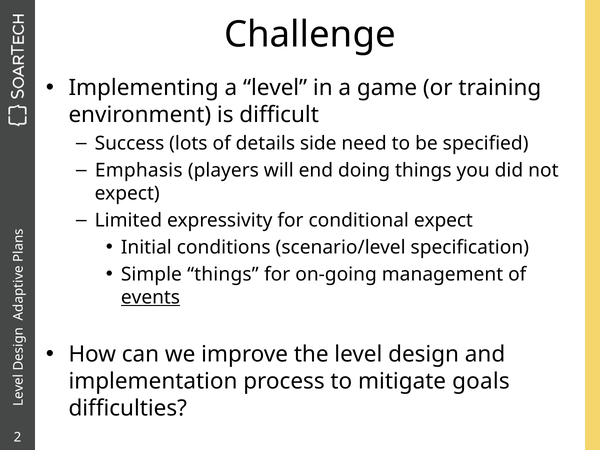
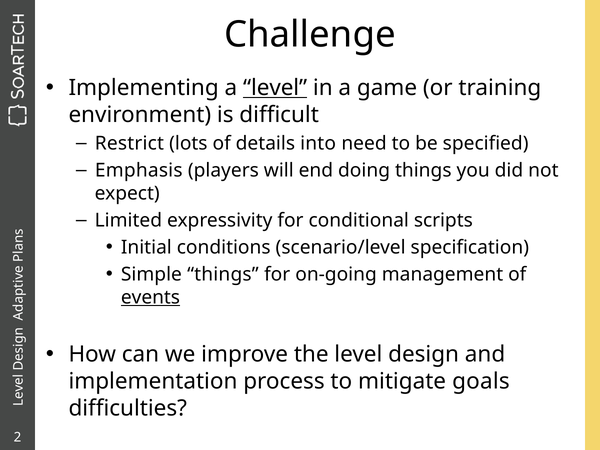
level at (275, 88) underline: none -> present
Success: Success -> Restrict
side: side -> into
conditional expect: expect -> scripts
